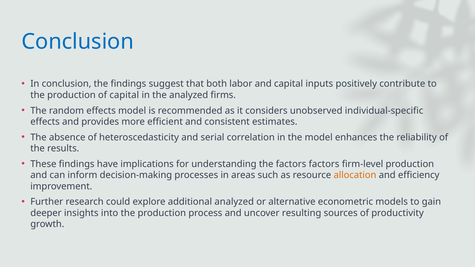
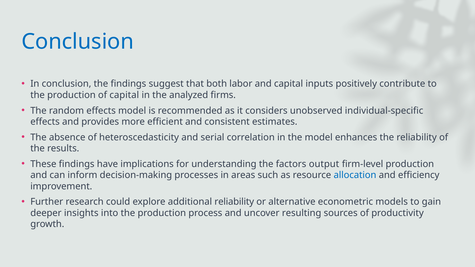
factors factors: factors -> output
allocation colour: orange -> blue
additional analyzed: analyzed -> reliability
